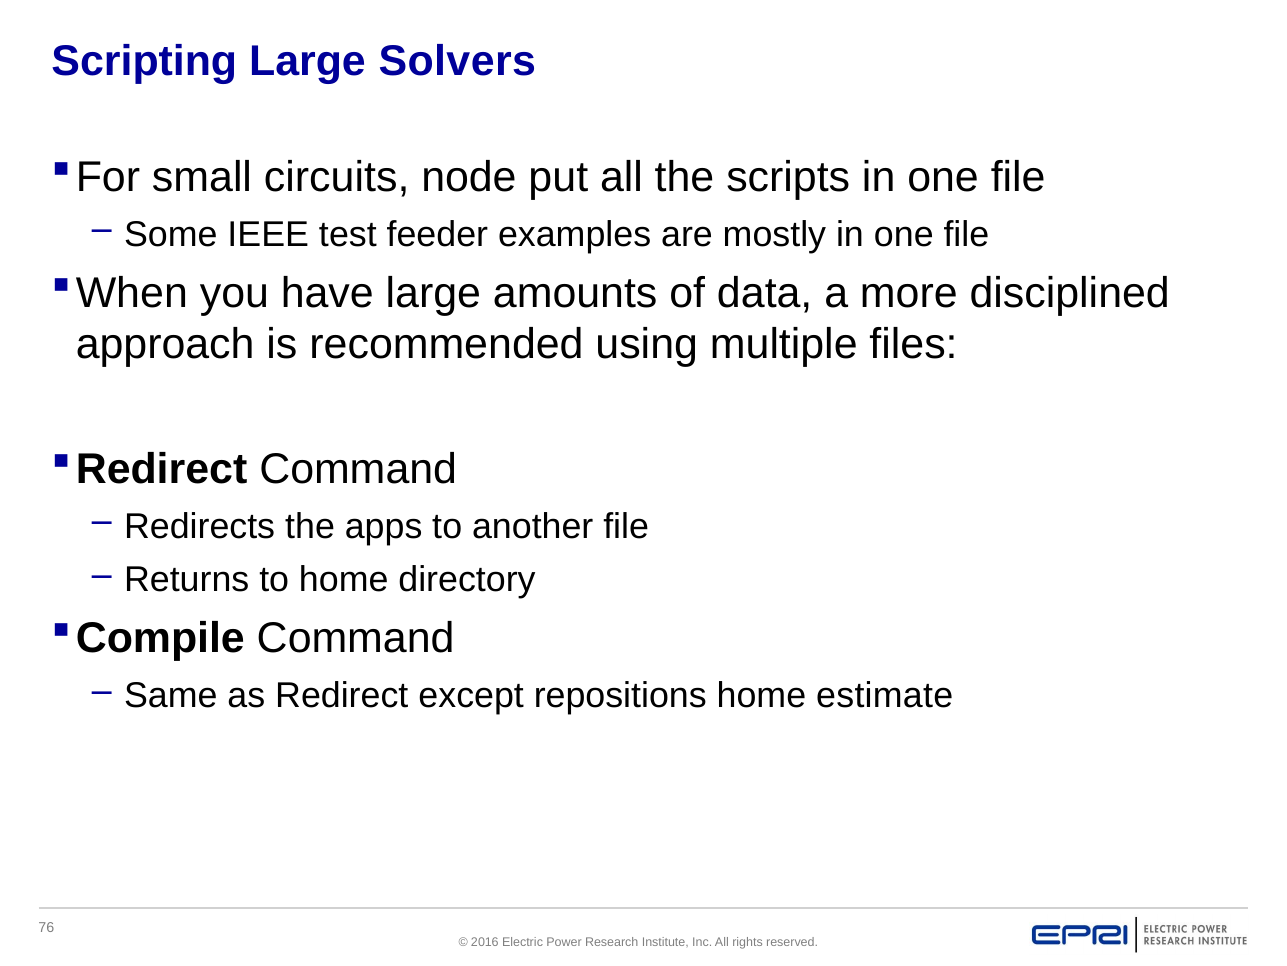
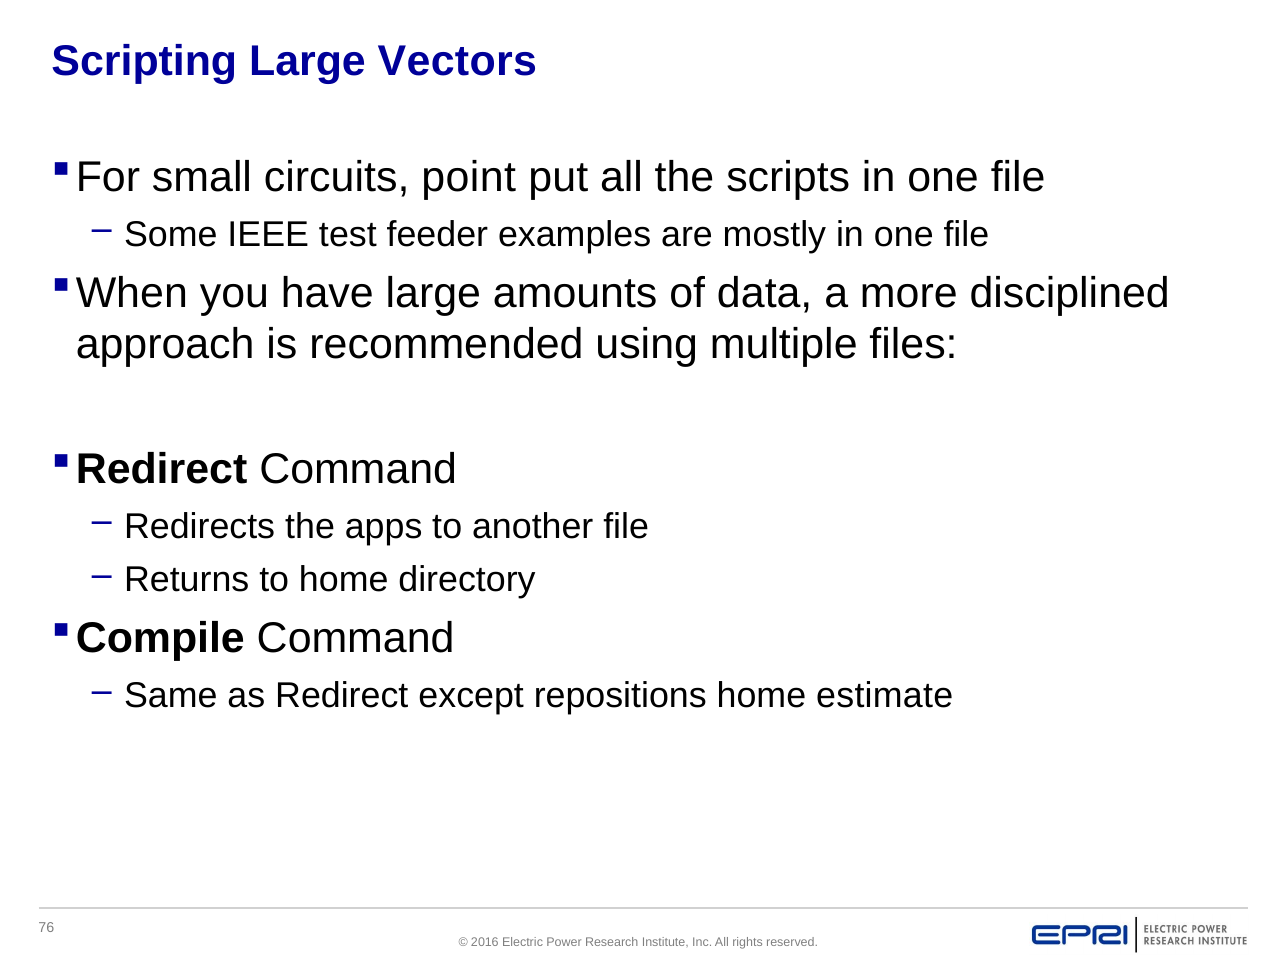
Solvers: Solvers -> Vectors
node: node -> point
